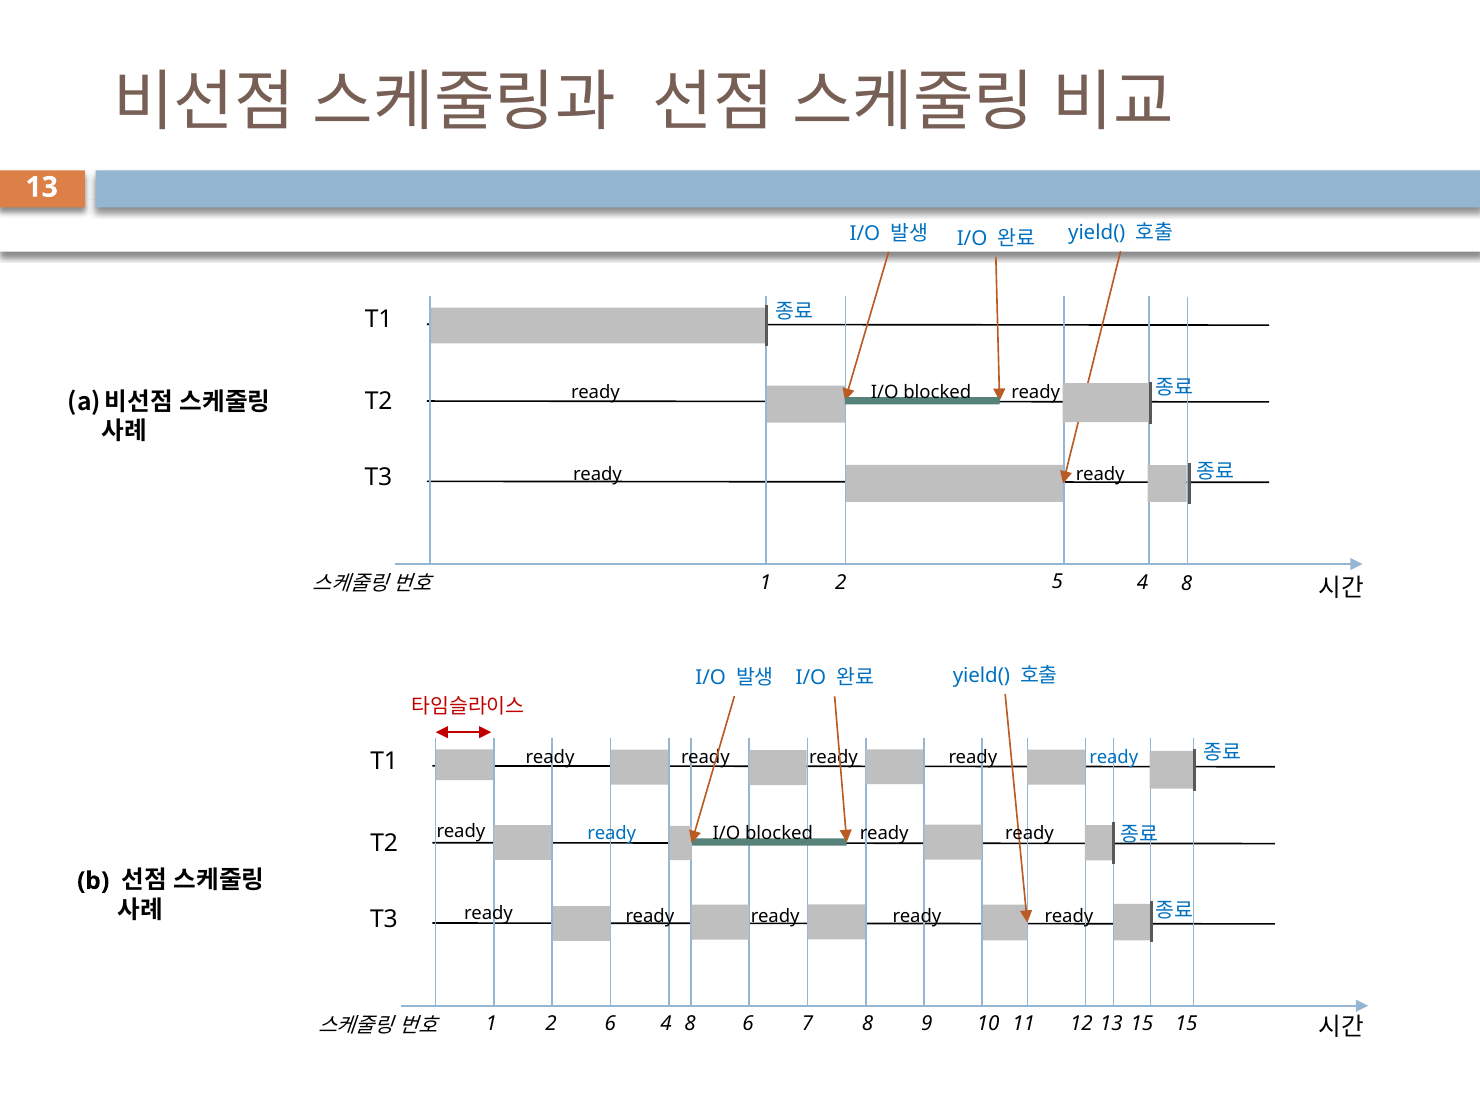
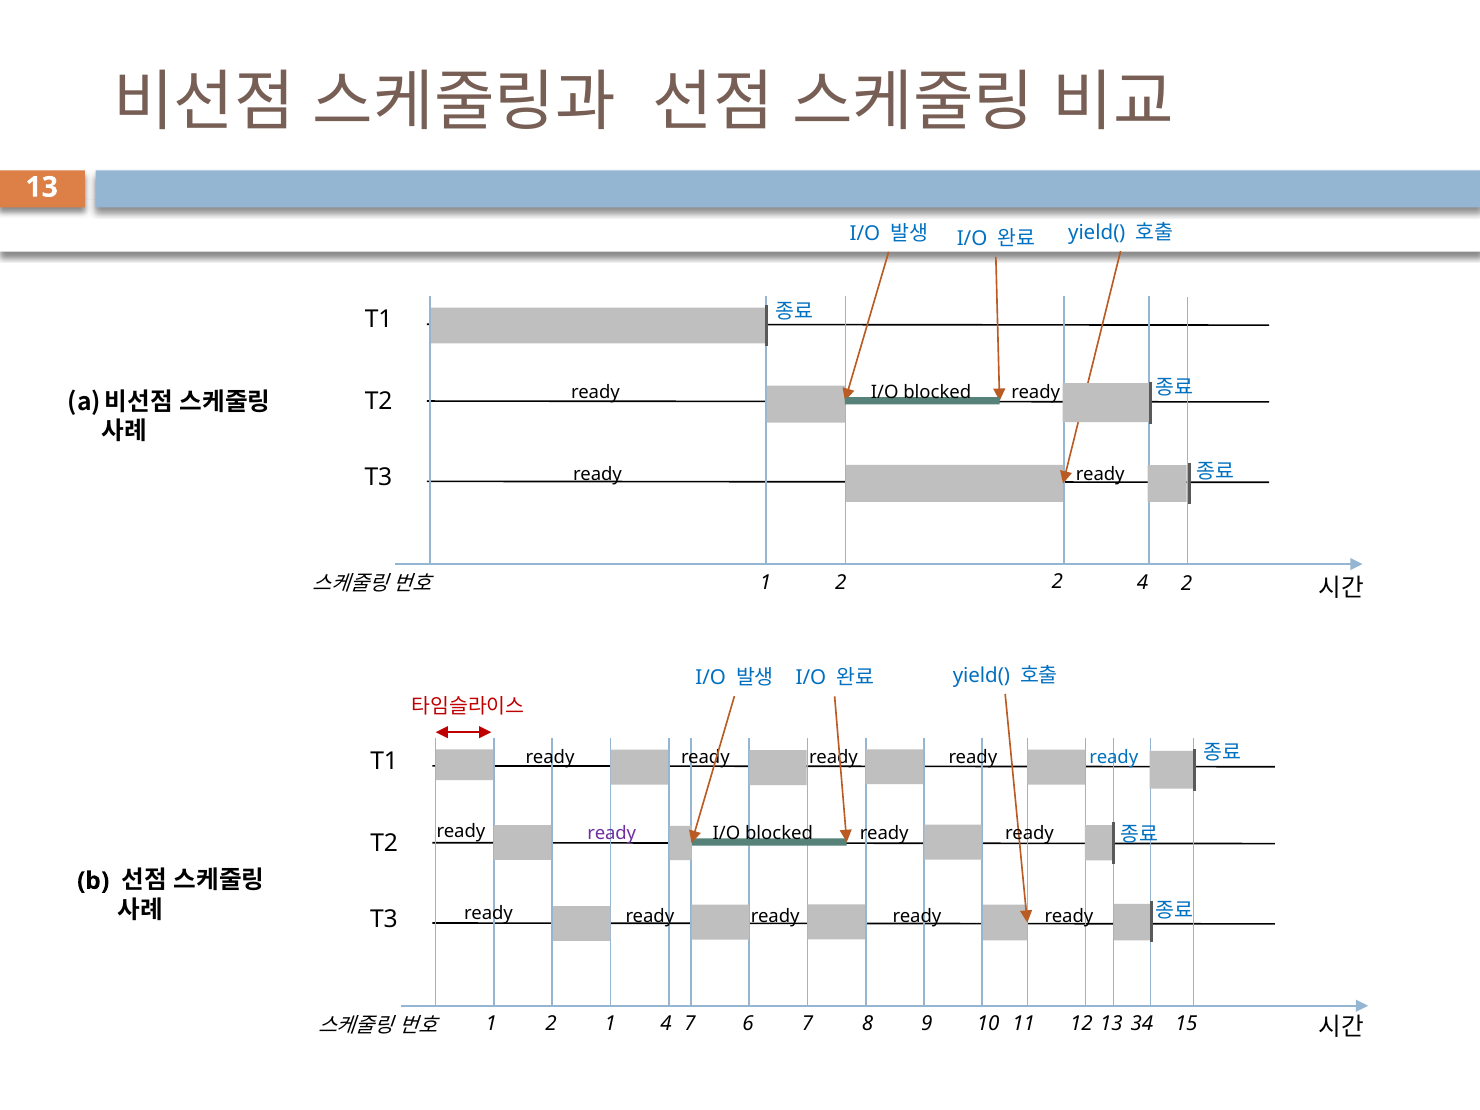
2 5: 5 -> 2
8 at (1187, 584): 8 -> 2
ready at (612, 834) colour: blue -> purple
2 6: 6 -> 1
8 at (690, 1024): 8 -> 7
13 15: 15 -> 34
